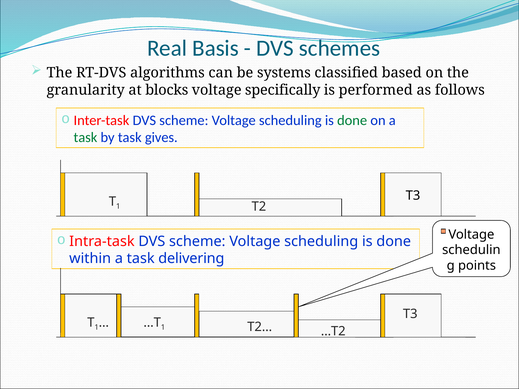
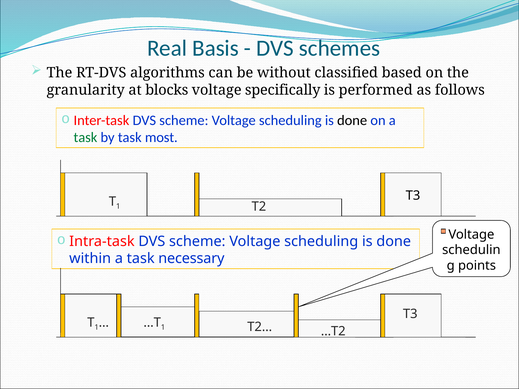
systems: systems -> without
done at (352, 120) colour: green -> black
gives: gives -> most
delivering: delivering -> necessary
